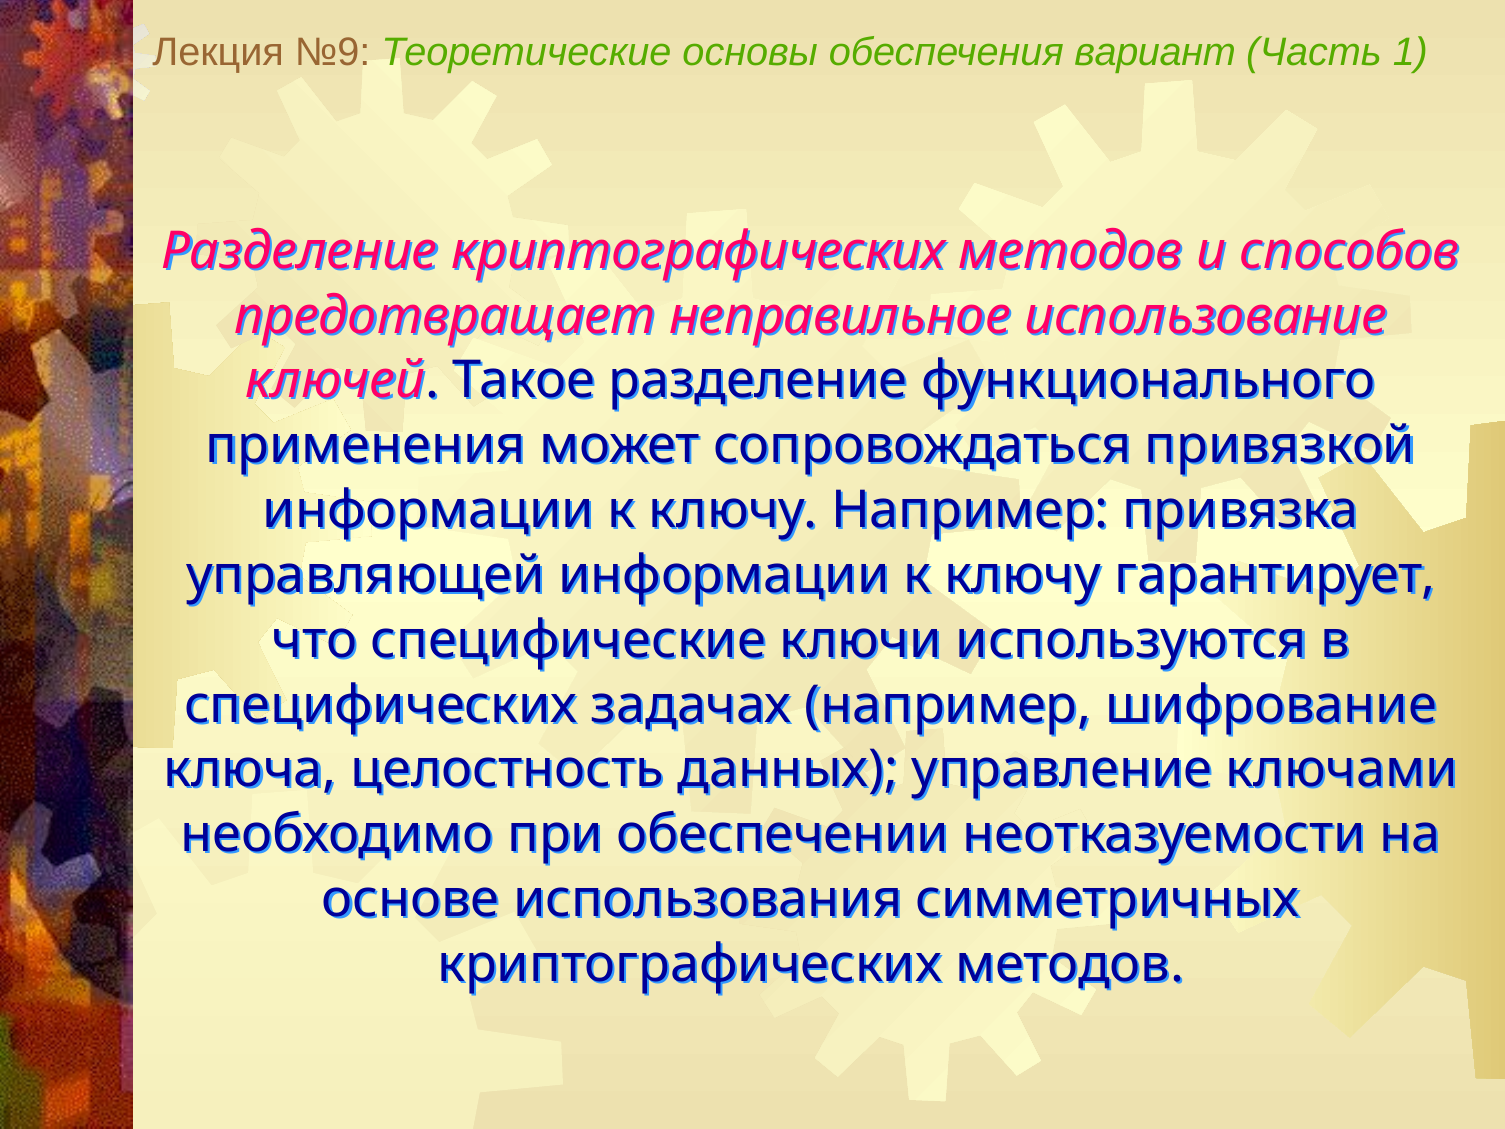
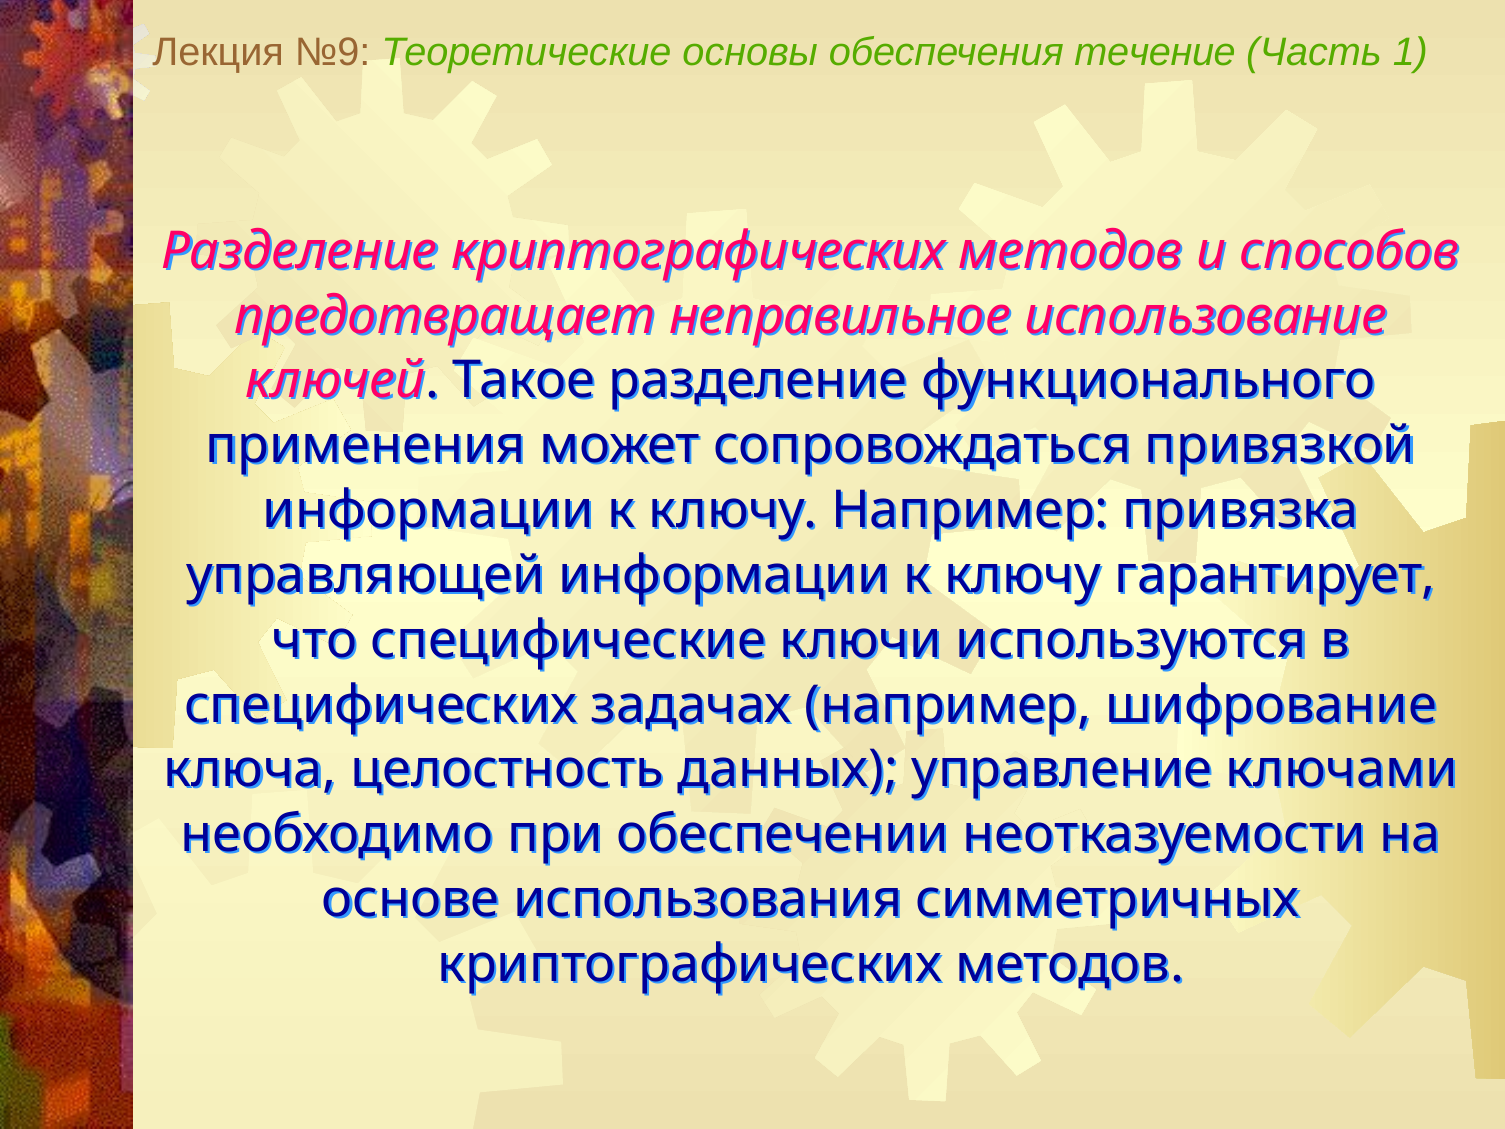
вариант: вариант -> течение
